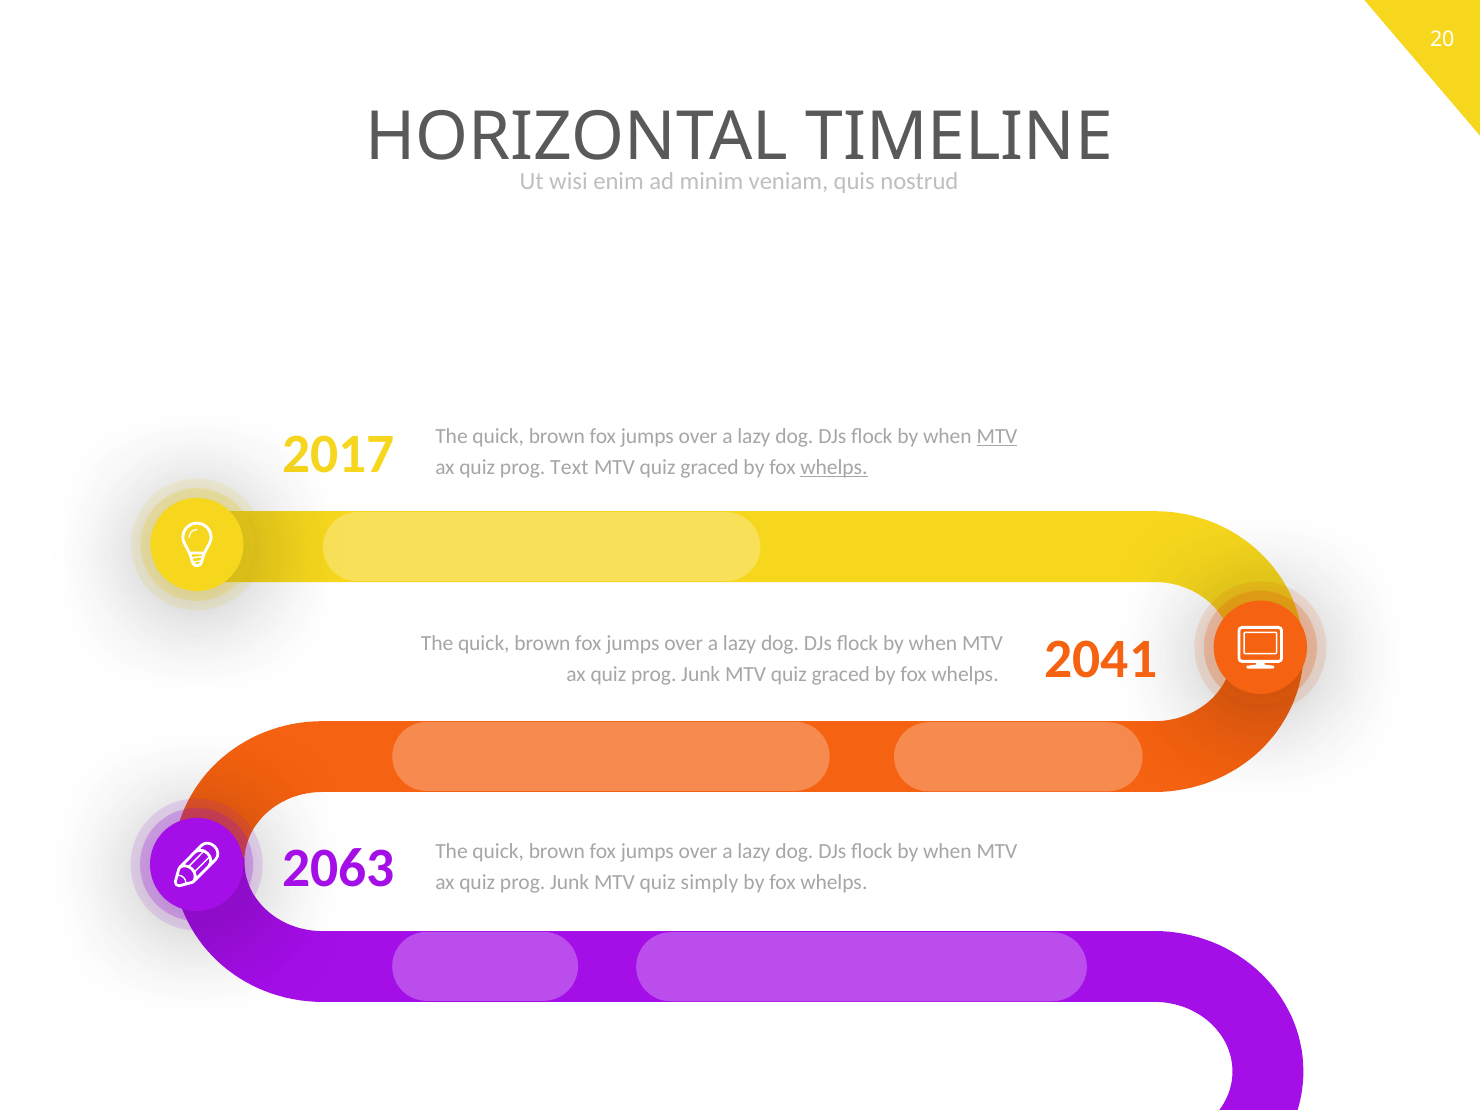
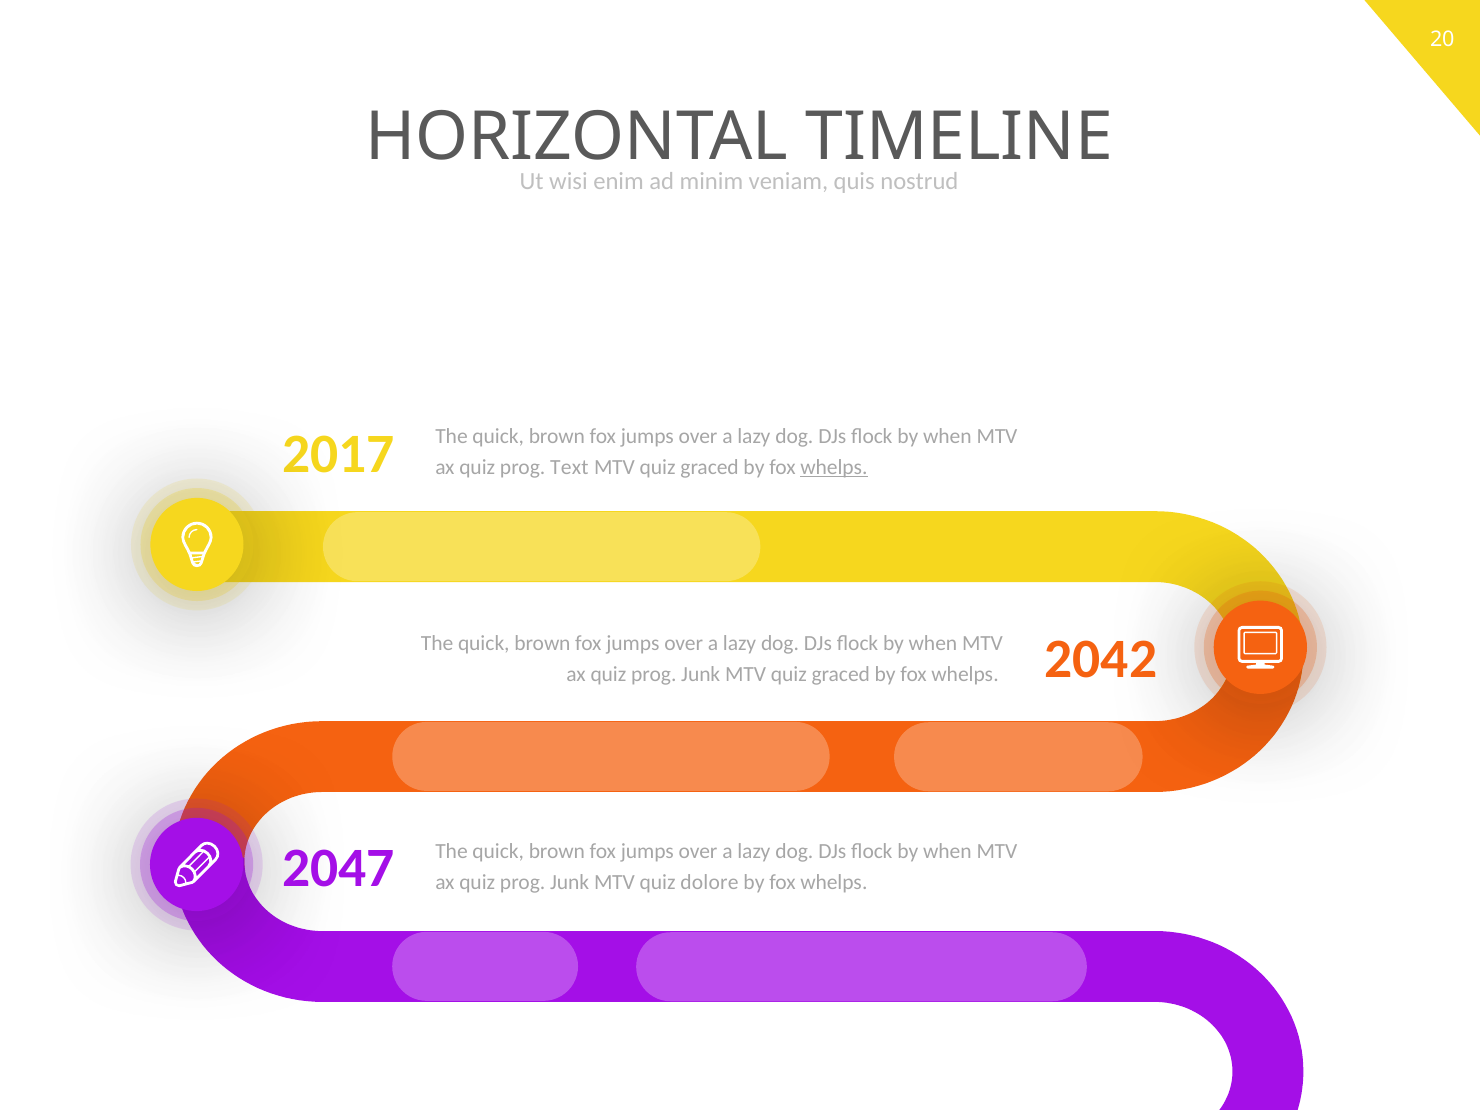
MTV at (997, 437) underline: present -> none
2041: 2041 -> 2042
2063: 2063 -> 2047
simply: simply -> dolore
